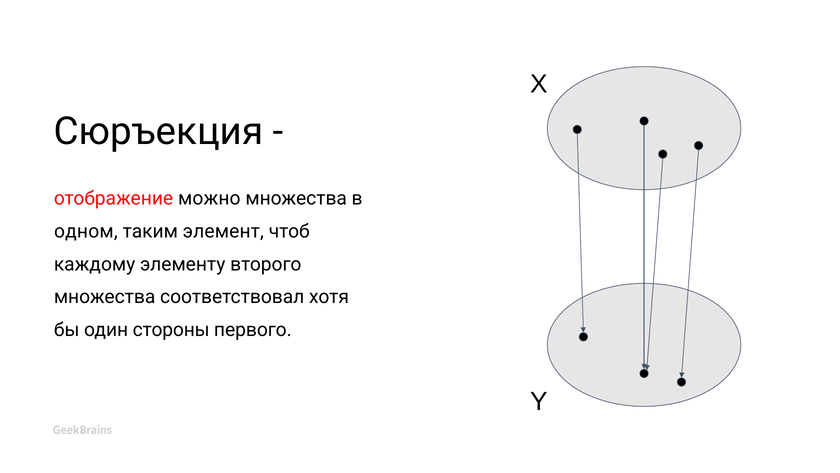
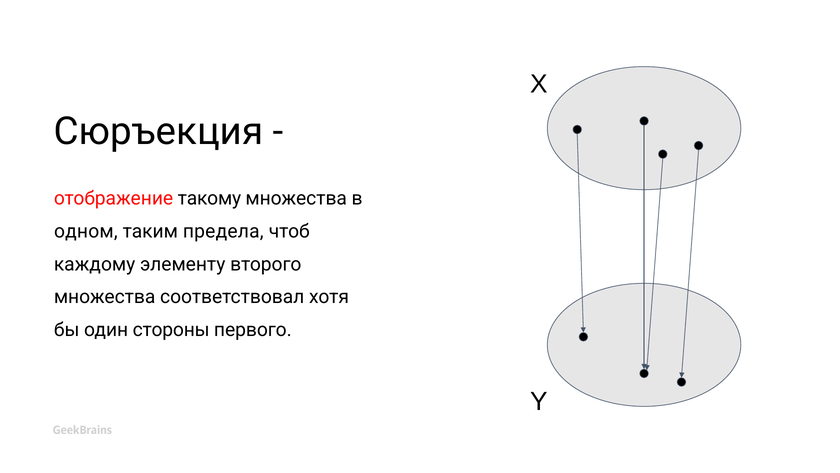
можно: можно -> такому
элемент: элемент -> предела
